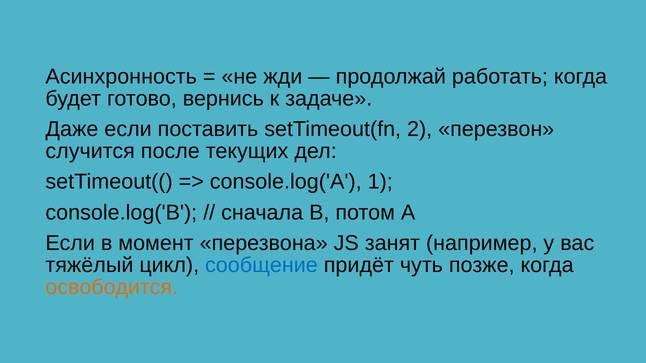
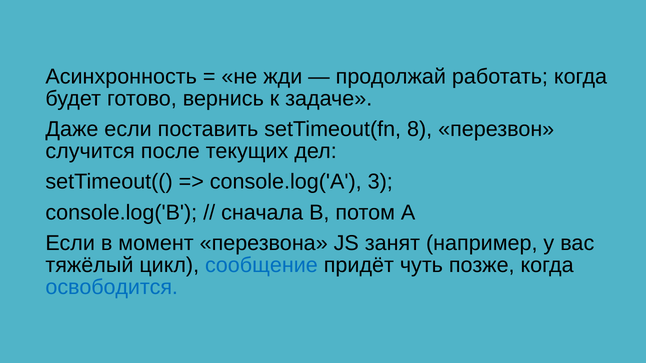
2: 2 -> 8
1: 1 -> 3
освободится colour: orange -> blue
